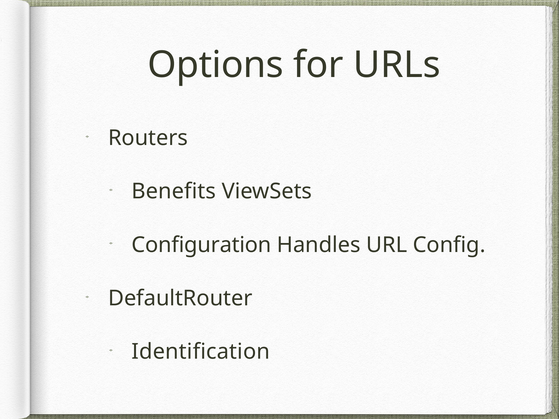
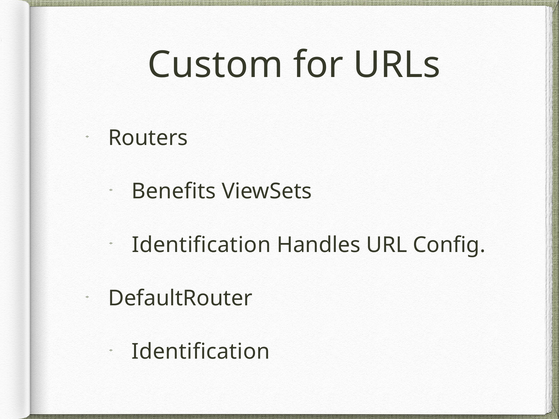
Options: Options -> Custom
Configuration at (202, 245): Configuration -> Identification
